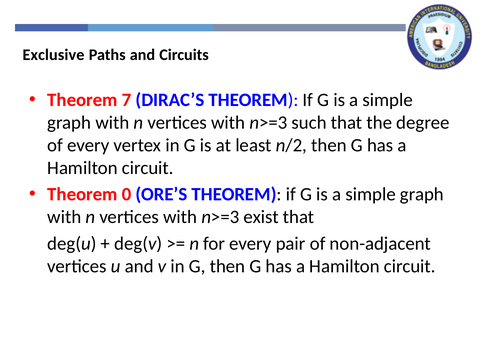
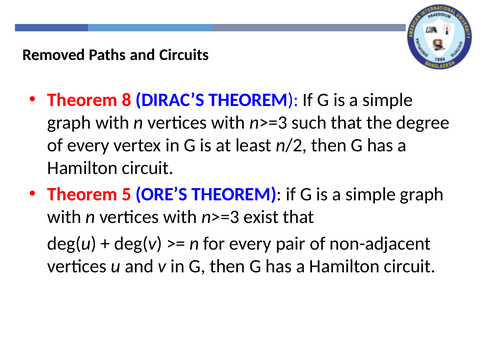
Exclusive: Exclusive -> Removed
7: 7 -> 8
0: 0 -> 5
